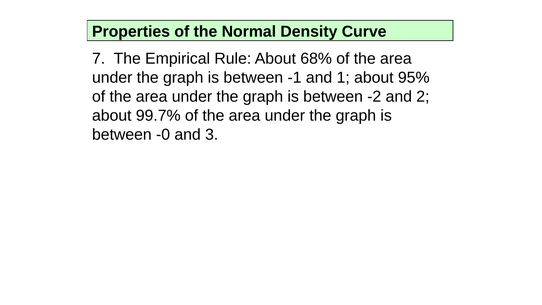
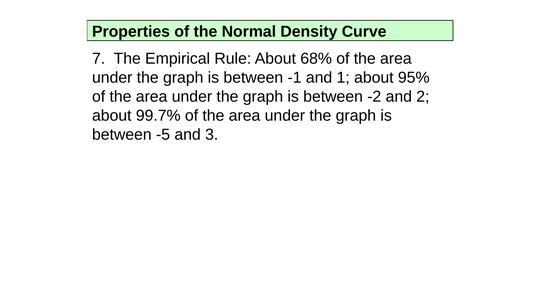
-0: -0 -> -5
